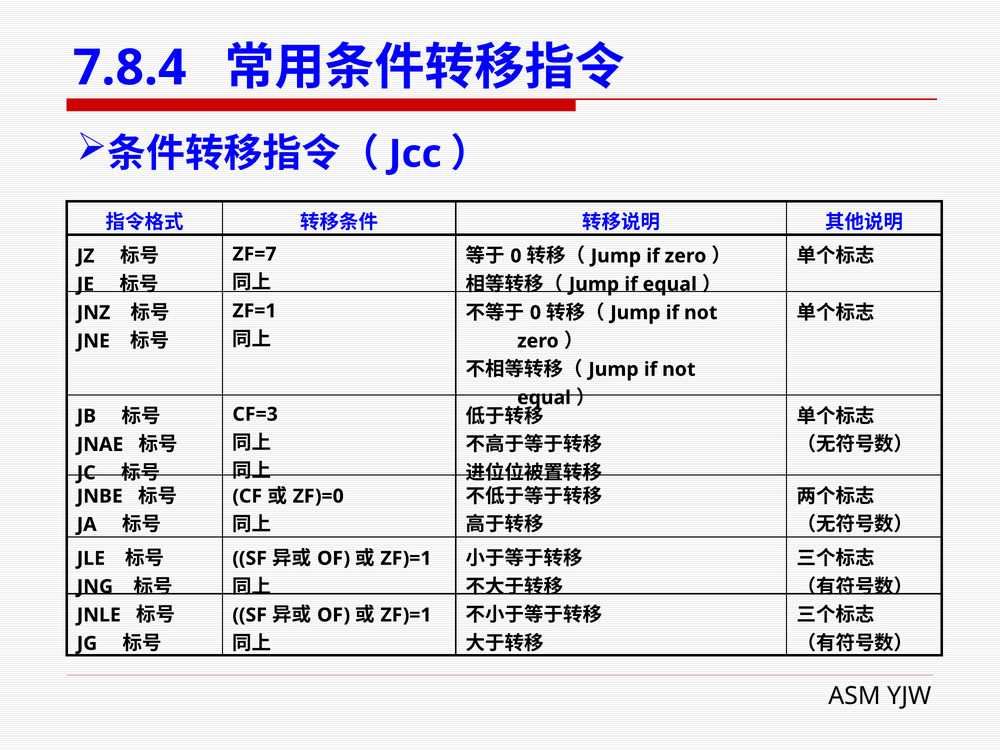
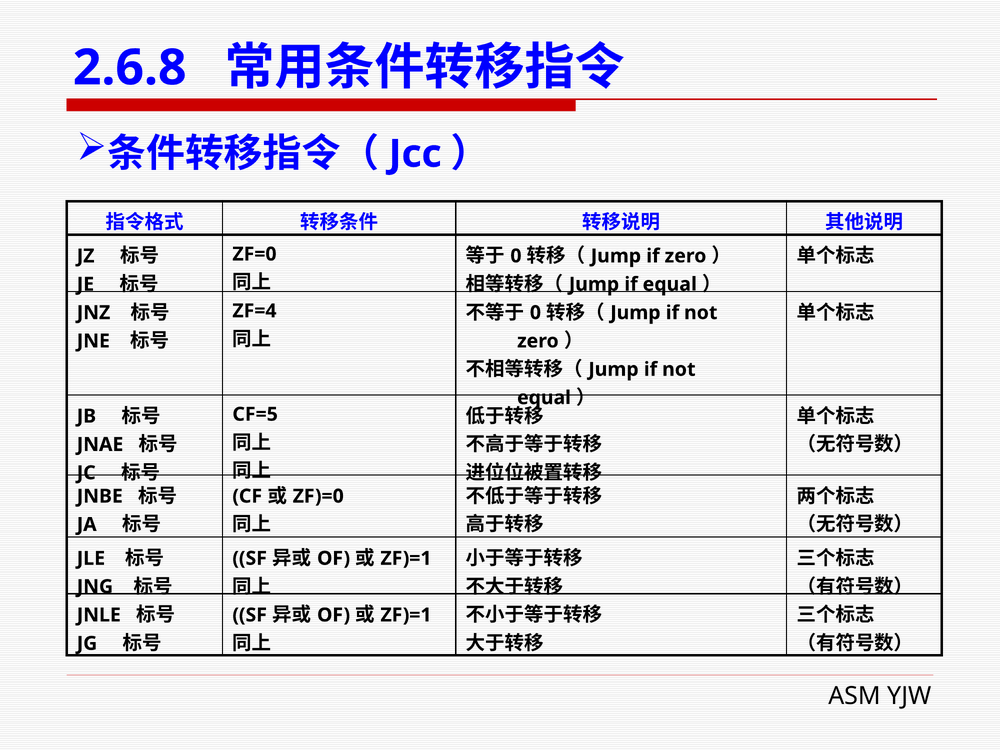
7.8.4: 7.8.4 -> 2.6.8
ZF=7: ZF=7 -> ZF=0
ZF=1: ZF=1 -> ZF=4
CF=3: CF=3 -> CF=5
